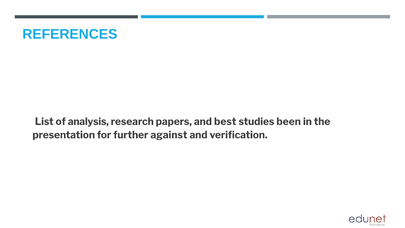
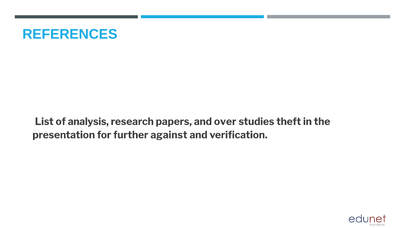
best: best -> over
been: been -> theft
